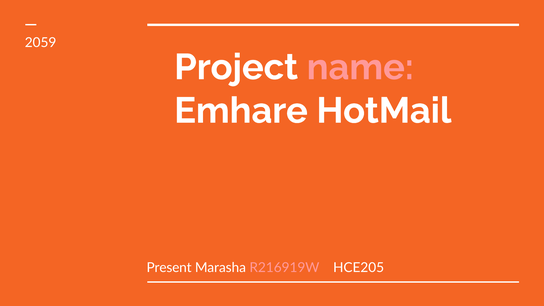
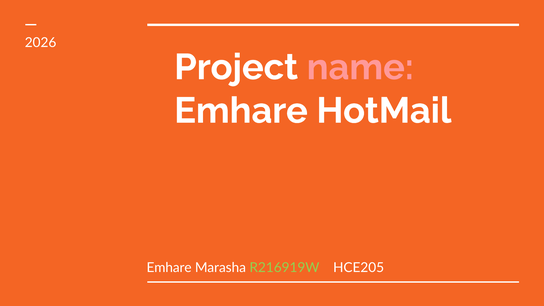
2059: 2059 -> 2026
Present at (169, 268): Present -> Emhare
R216919W colour: pink -> light green
